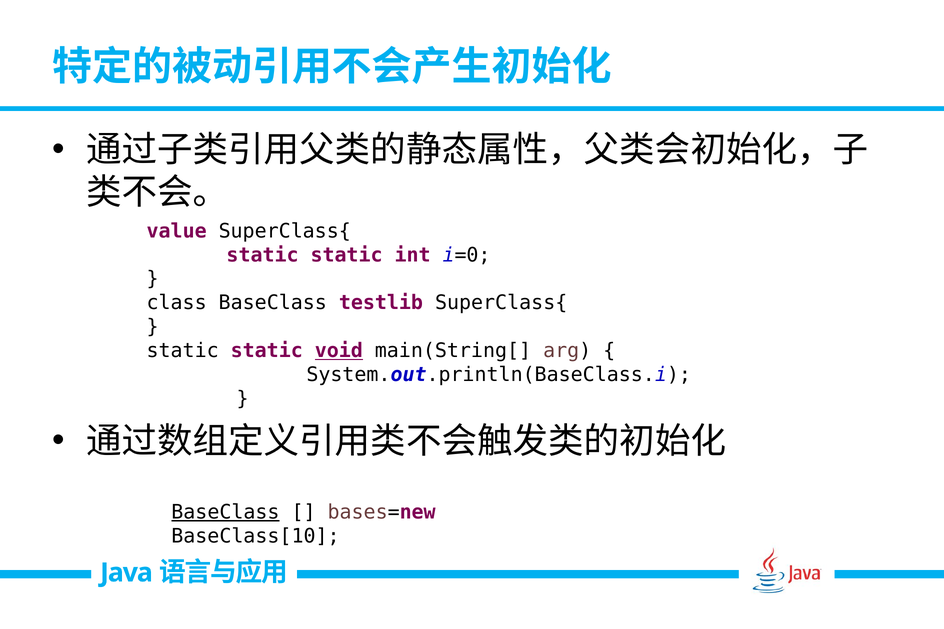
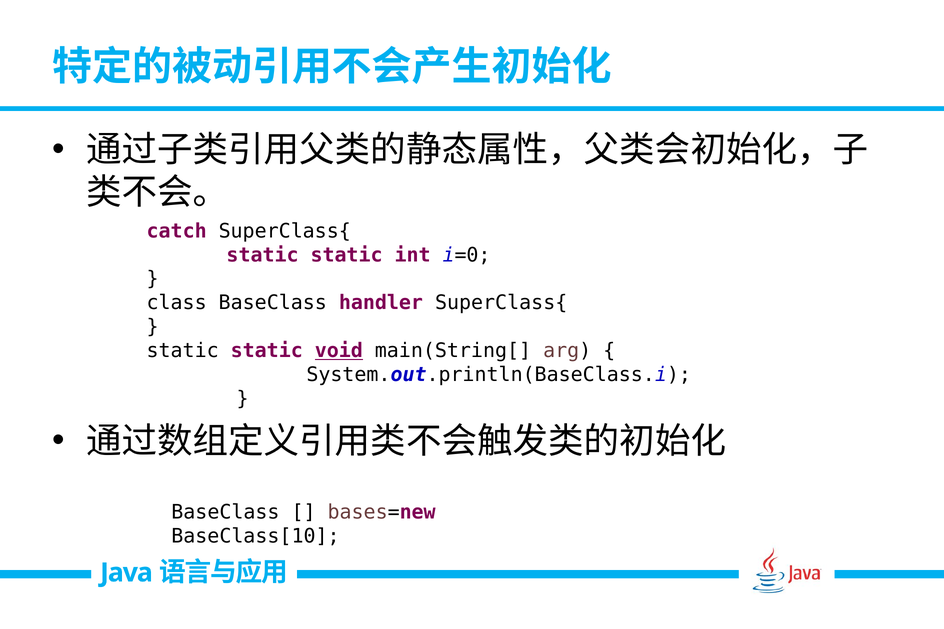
value: value -> catch
testlib: testlib -> handler
BaseClass at (225, 513) underline: present -> none
